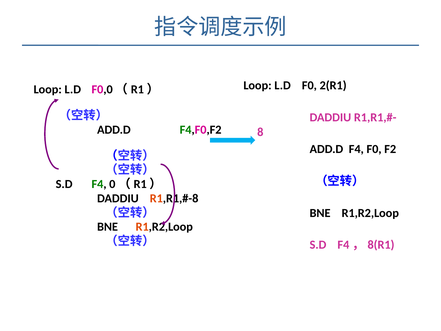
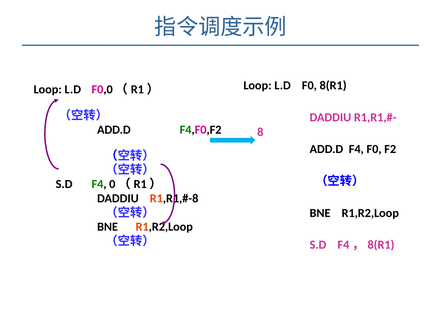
2(R1: 2(R1 -> 8(R1
